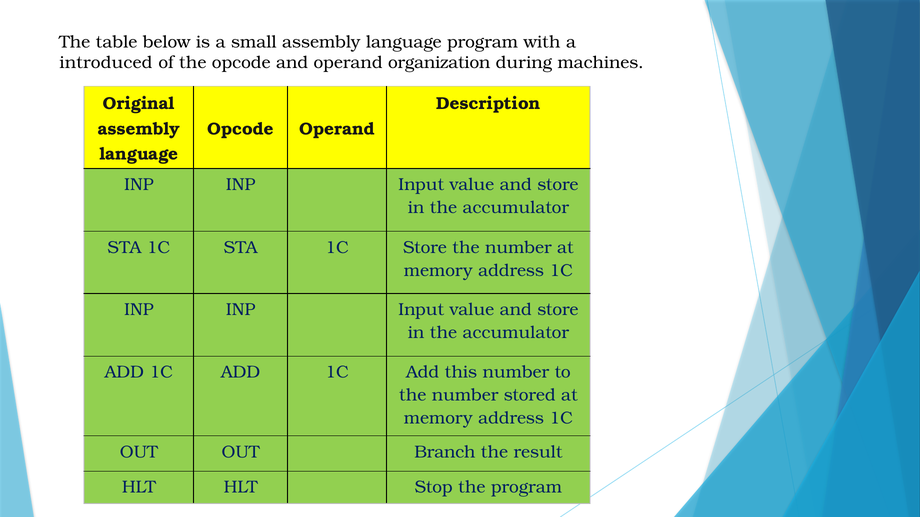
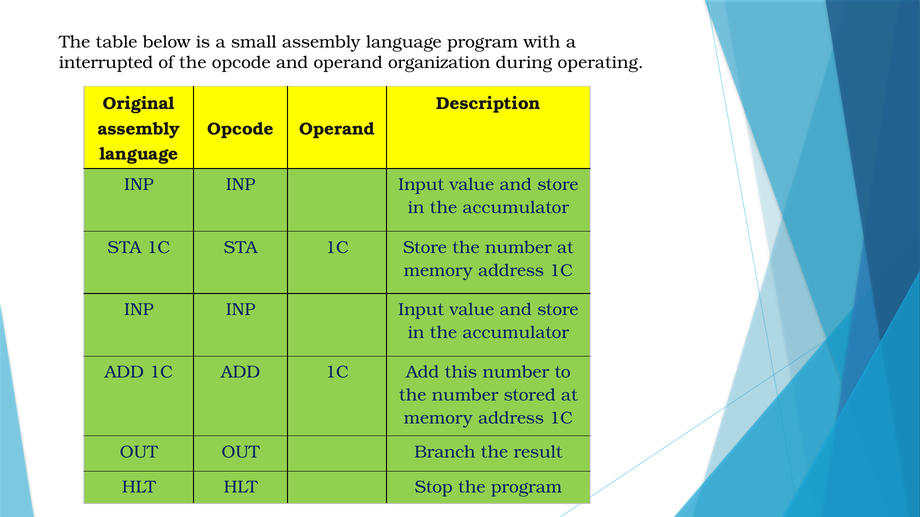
introduced: introduced -> interrupted
machines: machines -> operating
